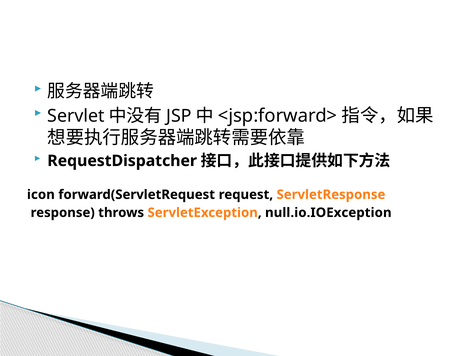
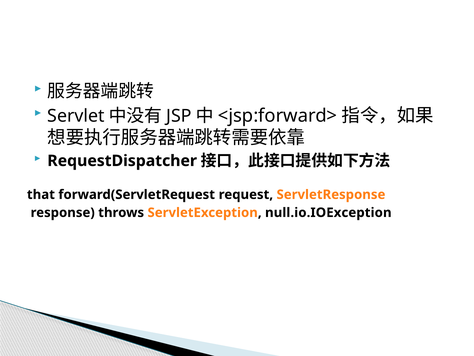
icon: icon -> that
